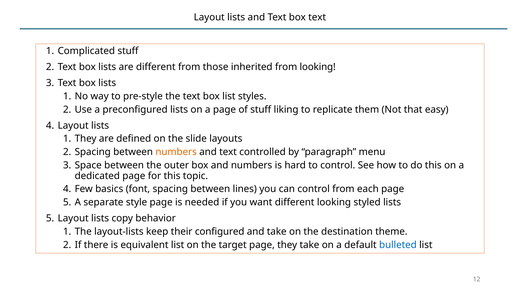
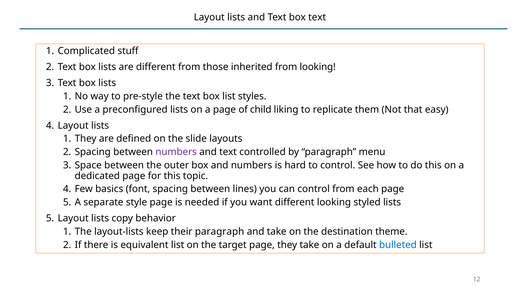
of stuff: stuff -> child
numbers at (176, 152) colour: orange -> purple
their configured: configured -> paragraph
